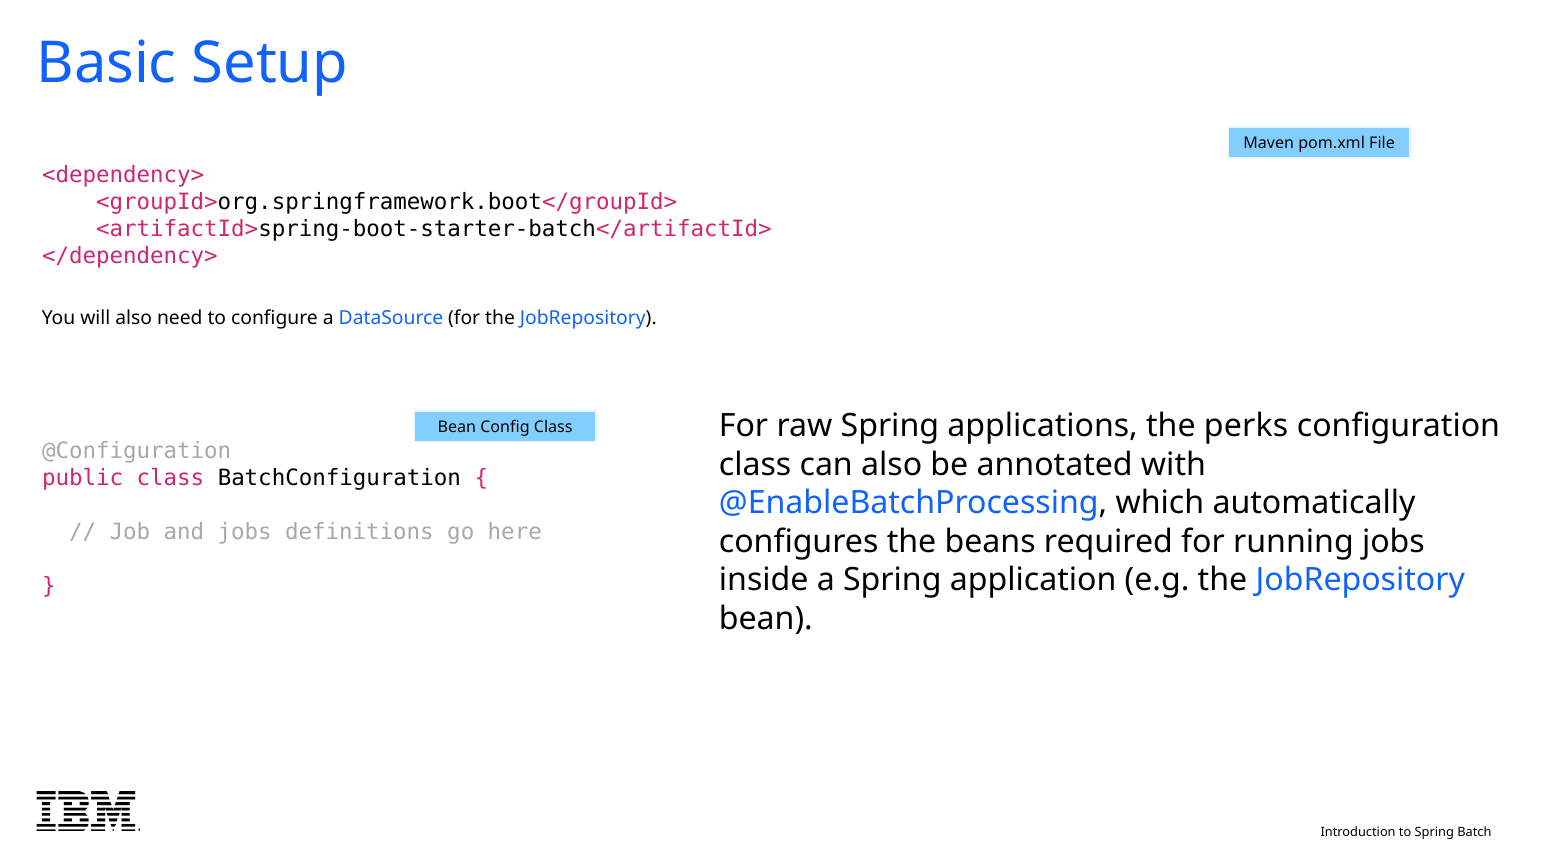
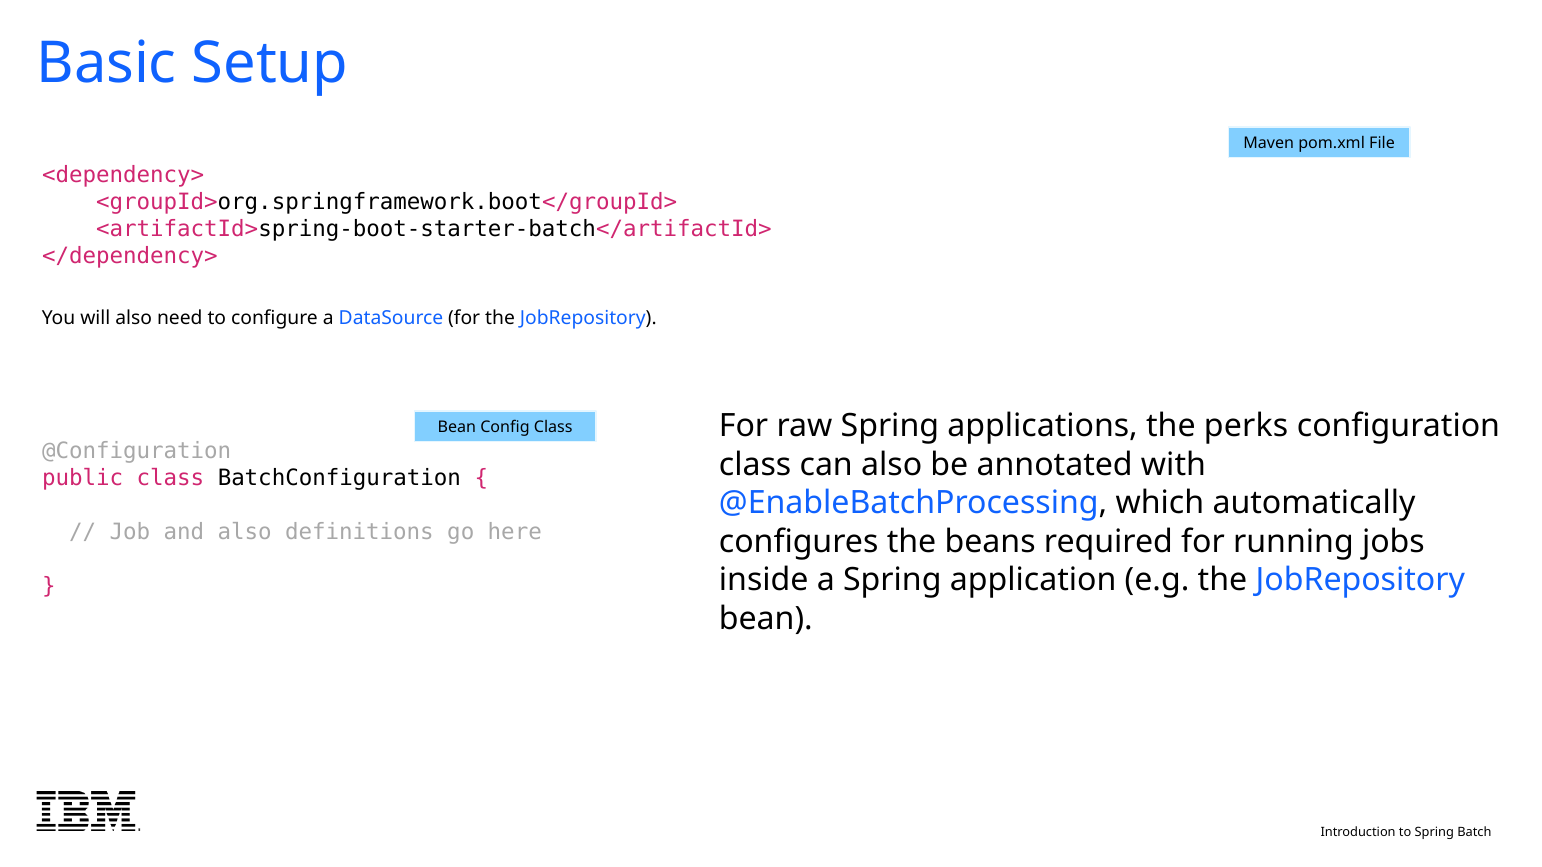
and jobs: jobs -> also
